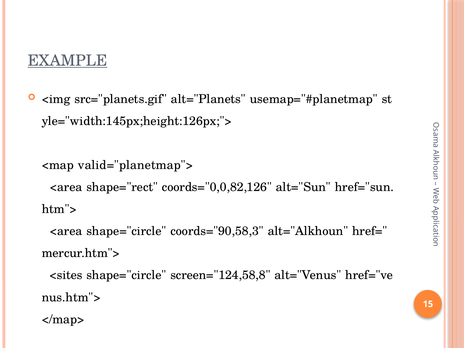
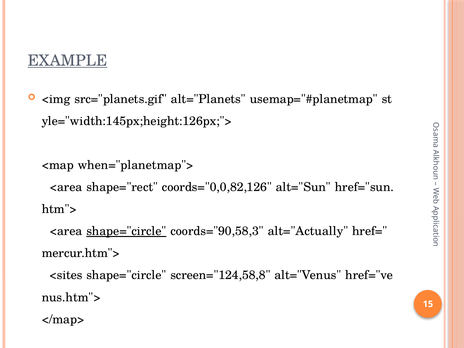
valid="planetmap">: valid="planetmap"> -> when="planetmap">
shape="circle at (126, 231) underline: none -> present
alt="Alkhoun: alt="Alkhoun -> alt="Actually
